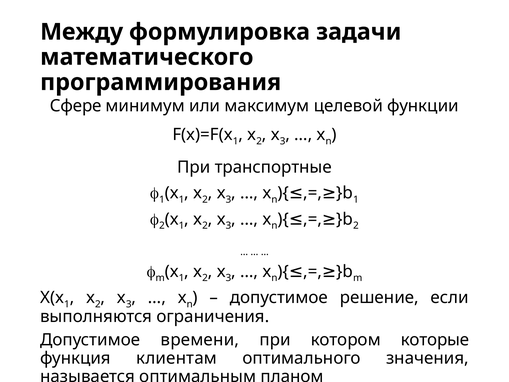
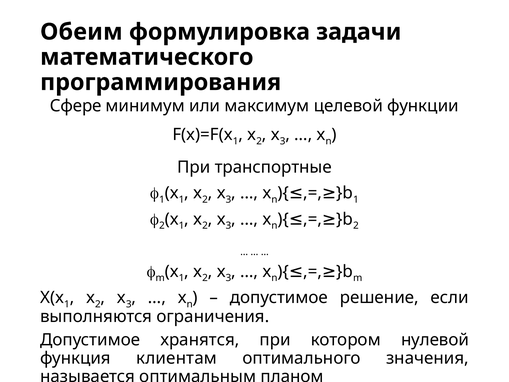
Между: Между -> Обеим
времени: времени -> хранятся
которые: которые -> нулевой
